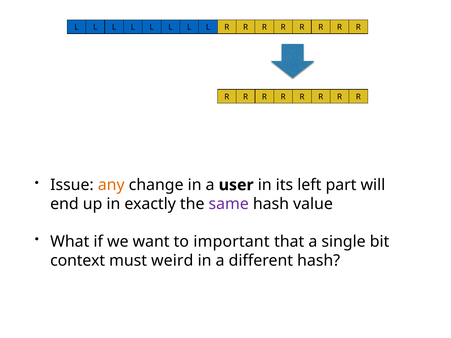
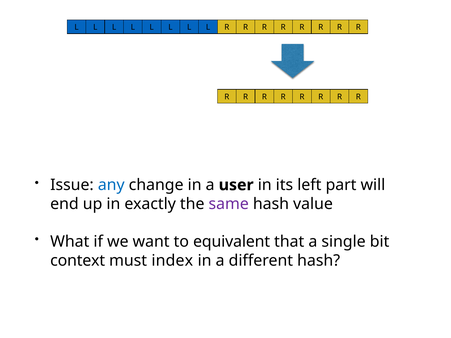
any colour: orange -> blue
important: important -> equivalent
weird: weird -> index
